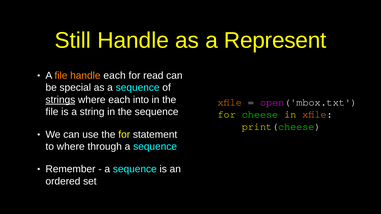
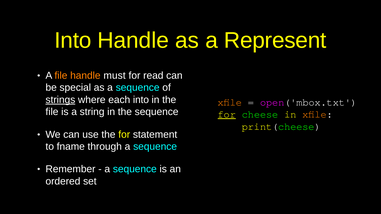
Still at (73, 41): Still -> Into
handle each: each -> must
for at (227, 114) underline: none -> present
to where: where -> fname
